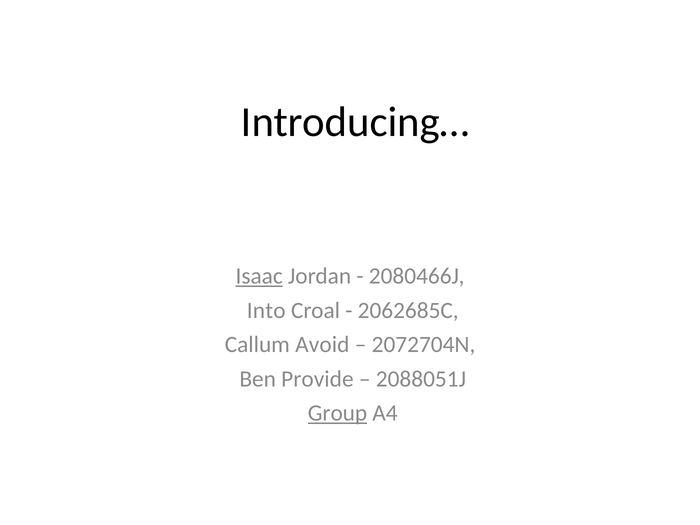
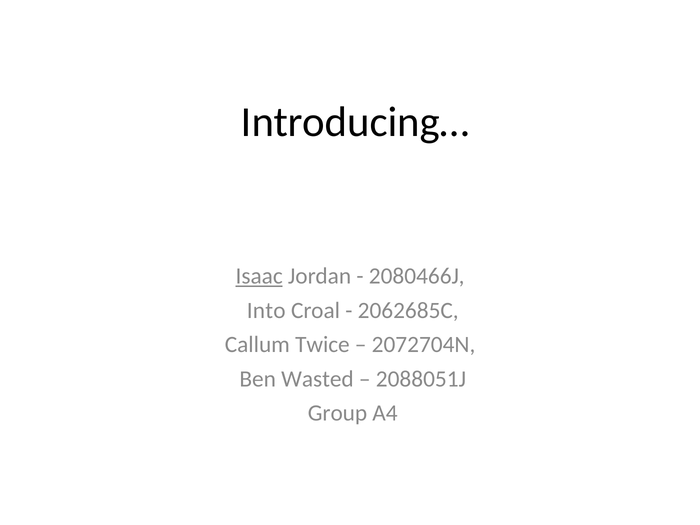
Avoid: Avoid -> Twice
Provide: Provide -> Wasted
Group underline: present -> none
